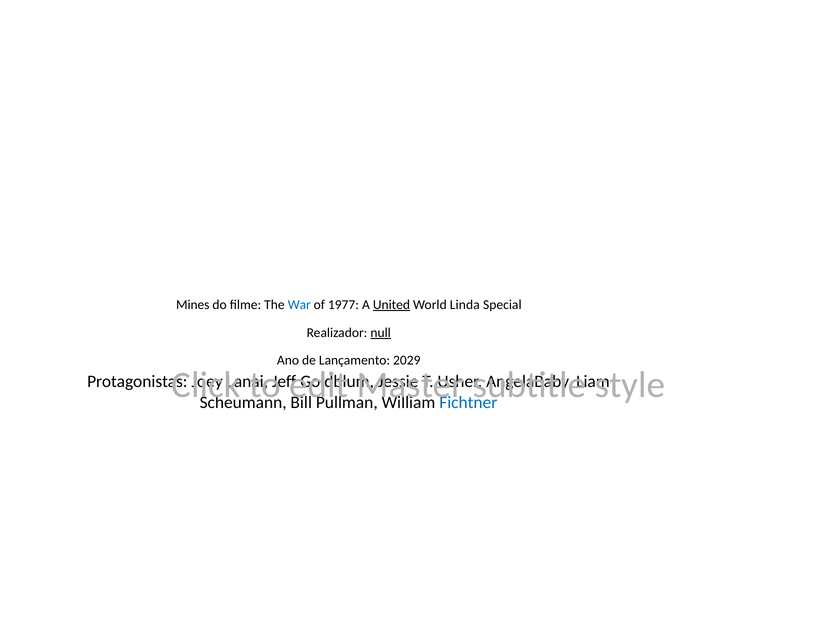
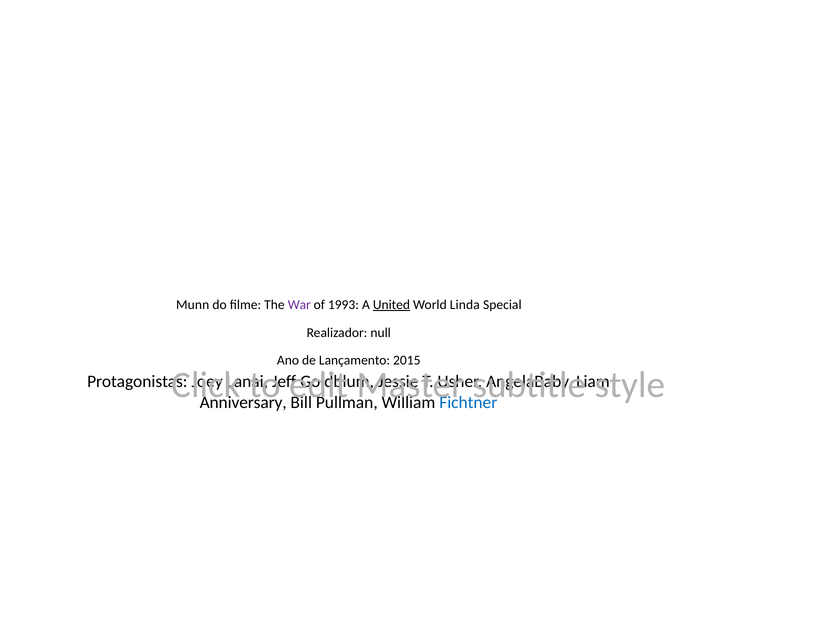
Mines: Mines -> Munn
War colour: blue -> purple
1977: 1977 -> 1993
null underline: present -> none
2029: 2029 -> 2015
Scheumann: Scheumann -> Anniversary
